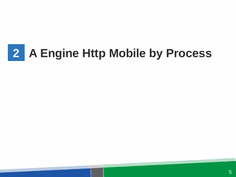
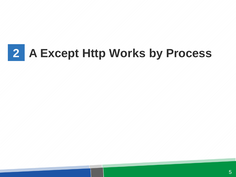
Engine: Engine -> Except
Mobile: Mobile -> Works
